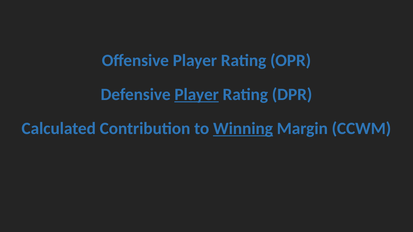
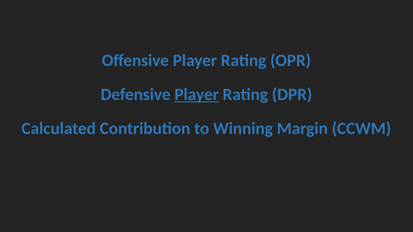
Winning underline: present -> none
